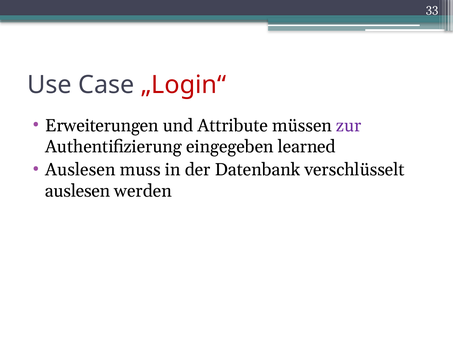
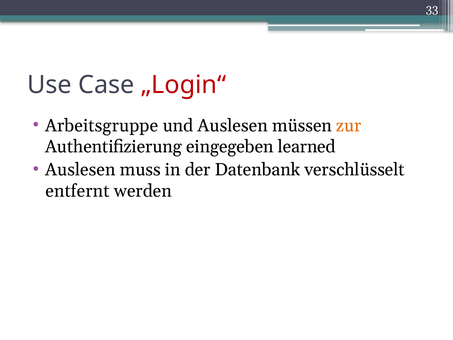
Erweiterungen: Erweiterungen -> Arbeitsgruppe
und Attribute: Attribute -> Auslesen
zur colour: purple -> orange
auslesen at (78, 191): auslesen -> entfernt
